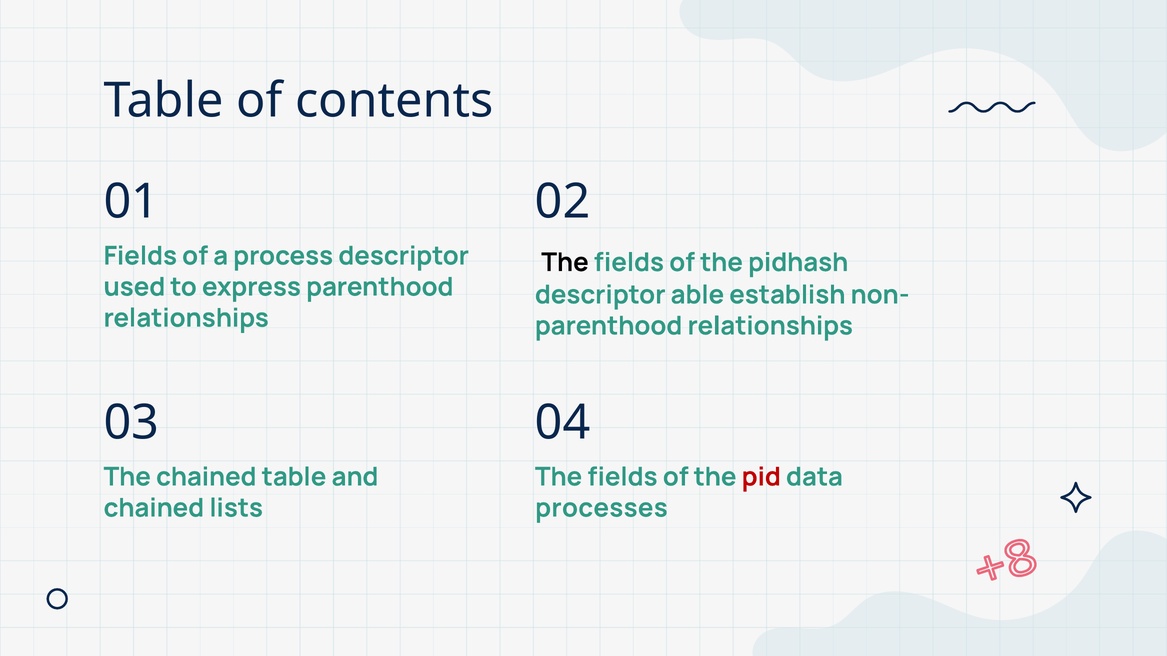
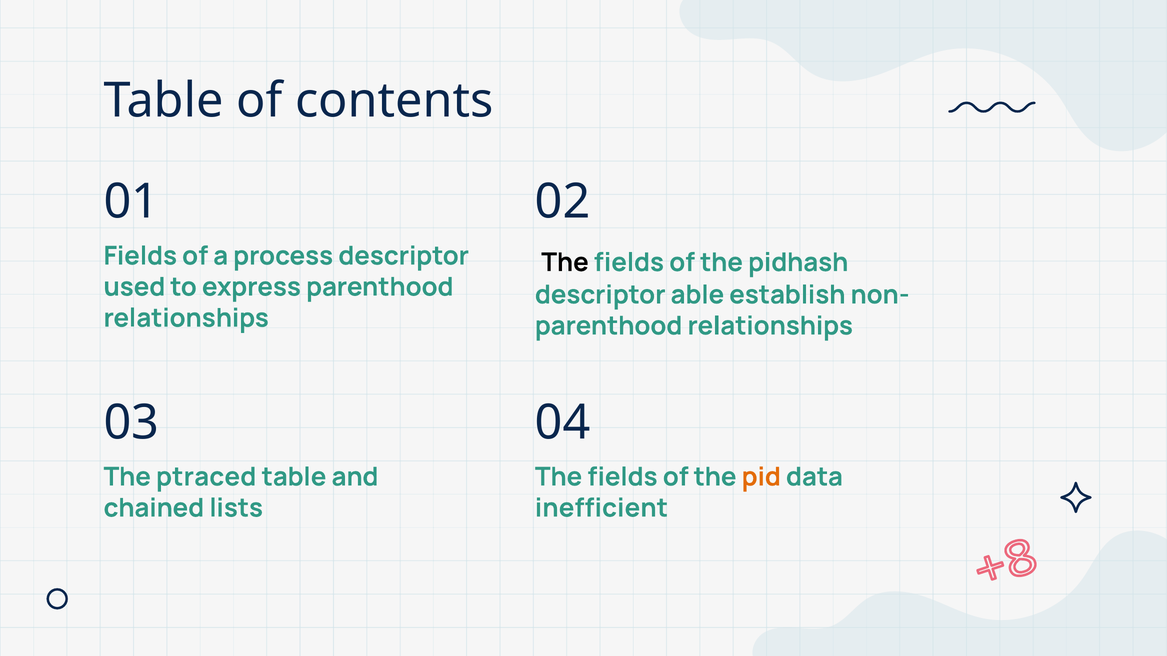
The chained: chained -> ptraced
pid colour: red -> orange
processes: processes -> inefficient
